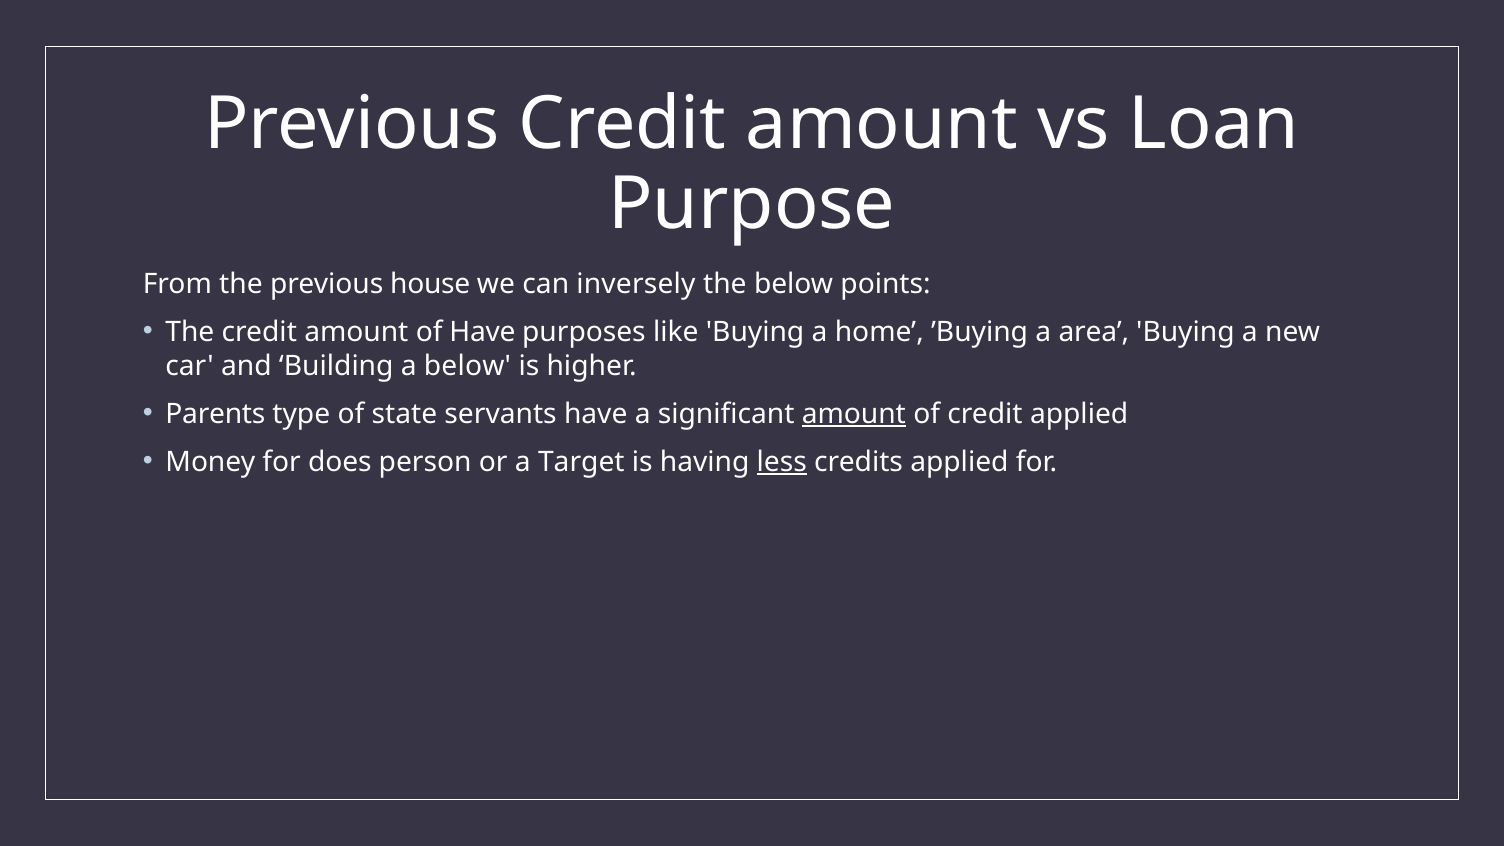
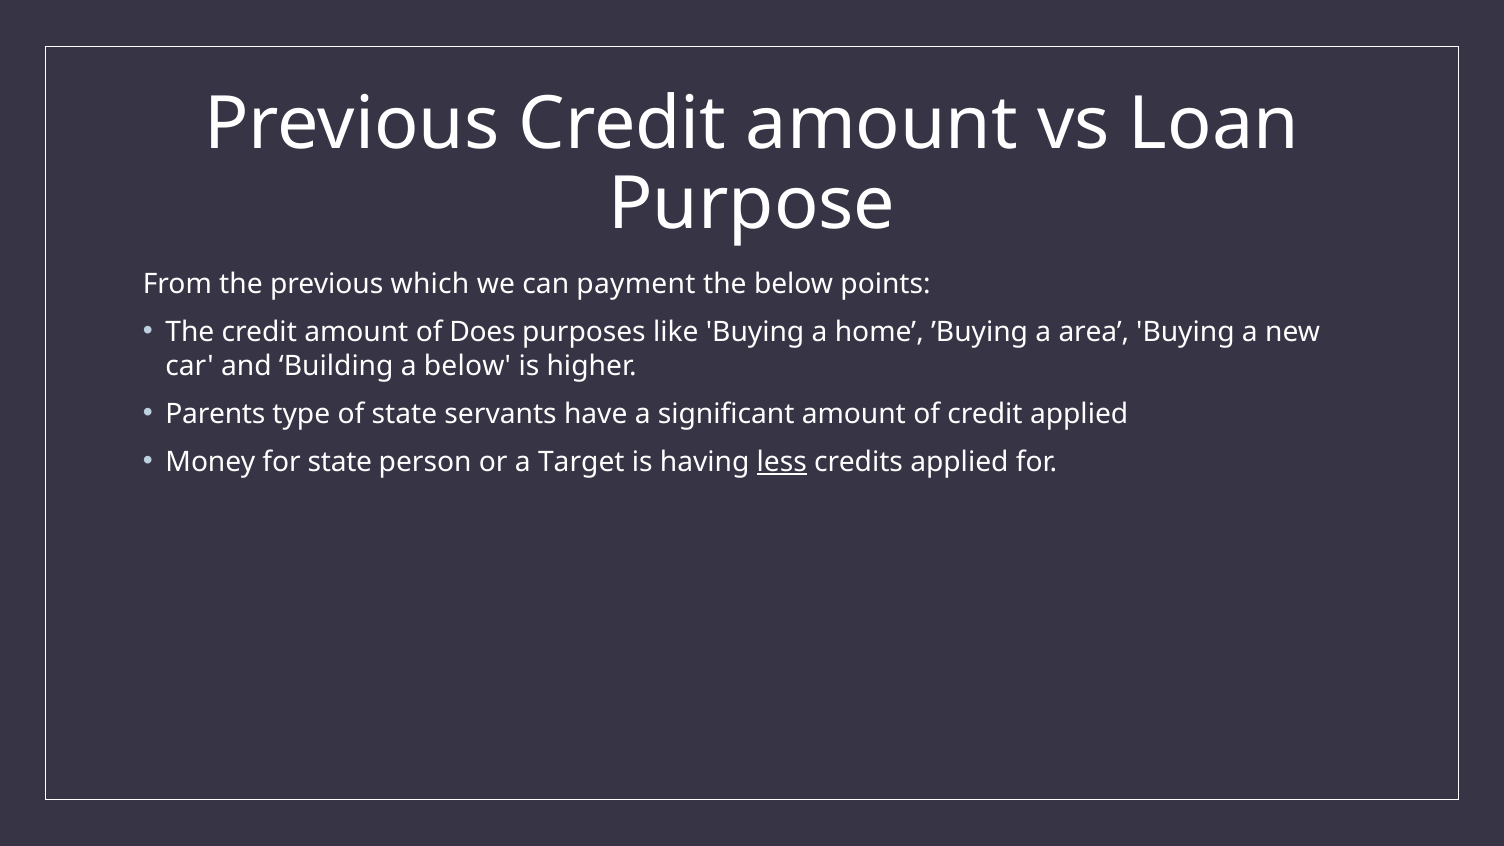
house: house -> which
inversely: inversely -> payment
of Have: Have -> Does
amount at (854, 414) underline: present -> none
for does: does -> state
